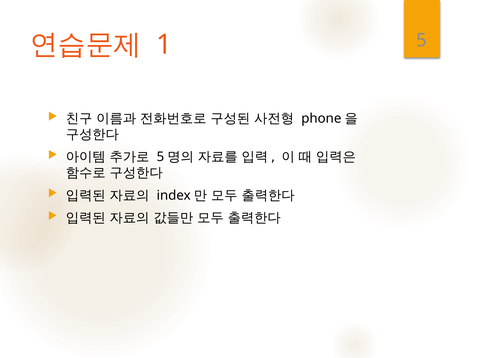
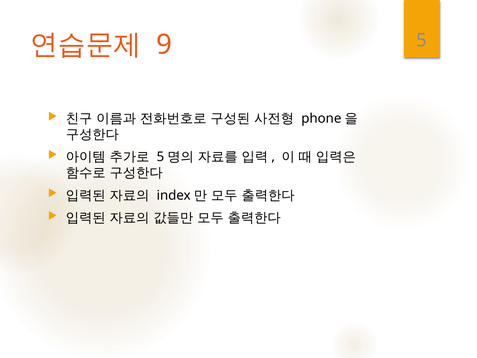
1: 1 -> 9
